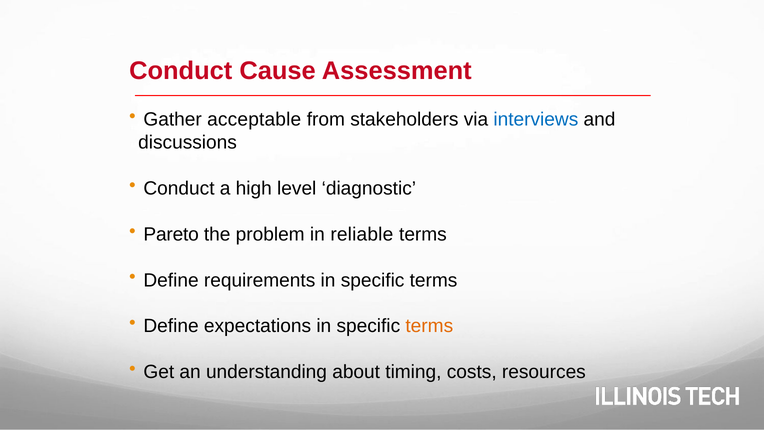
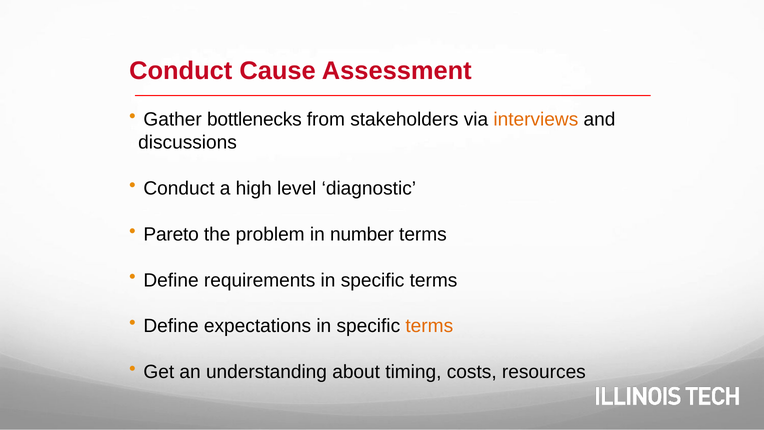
acceptable: acceptable -> bottlenecks
interviews colour: blue -> orange
reliable: reliable -> number
